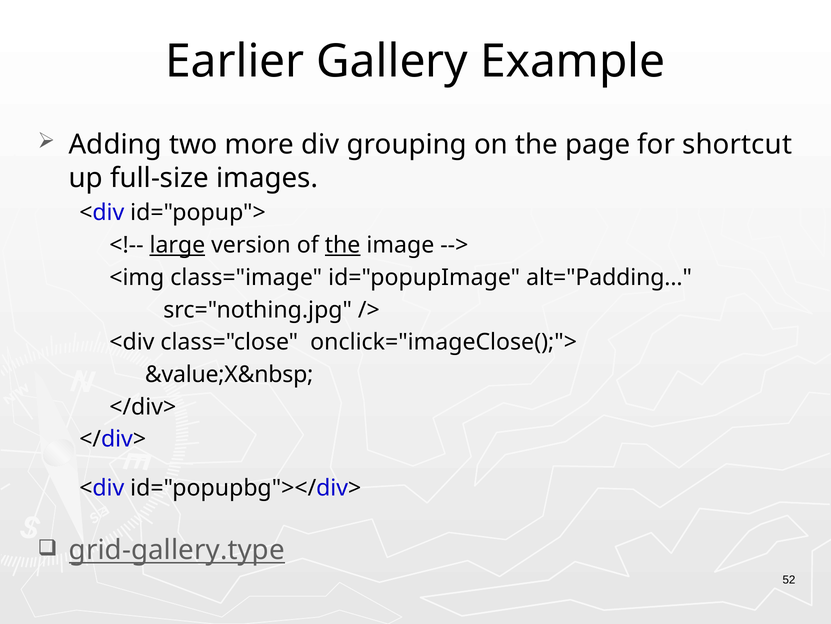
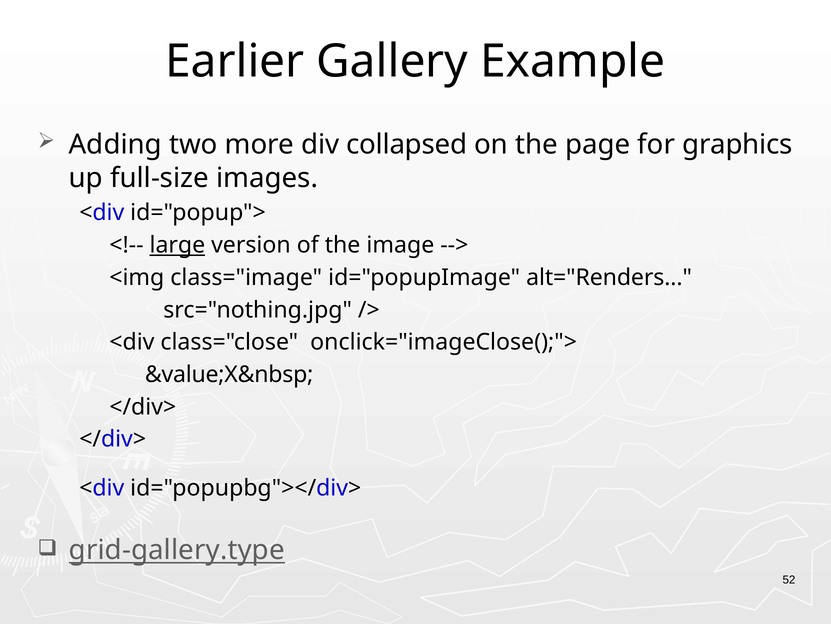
grouping: grouping -> collapsed
shortcut: shortcut -> graphics
the at (343, 245) underline: present -> none
alt="Padding: alt="Padding -> alt="Renders
